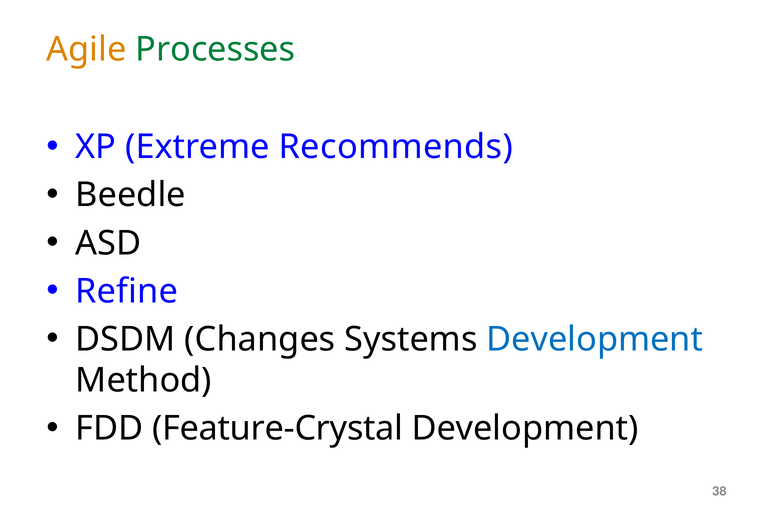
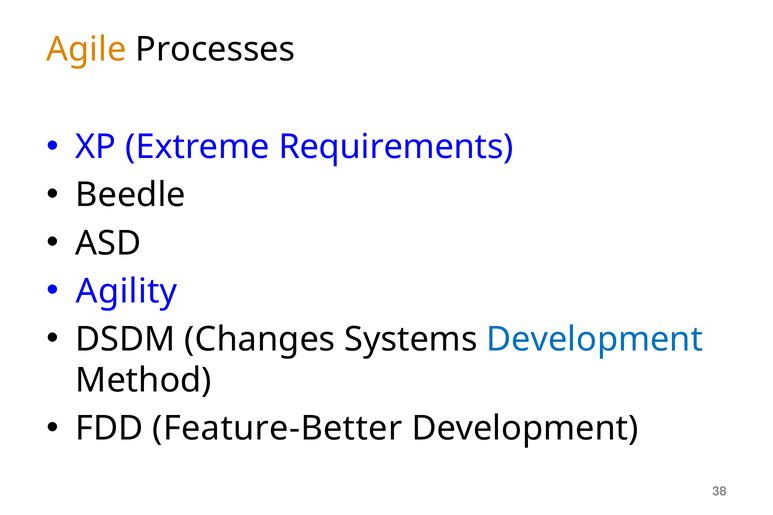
Processes colour: green -> black
Recommends: Recommends -> Requirements
Refine: Refine -> Agility
Feature-Crystal: Feature-Crystal -> Feature-Better
